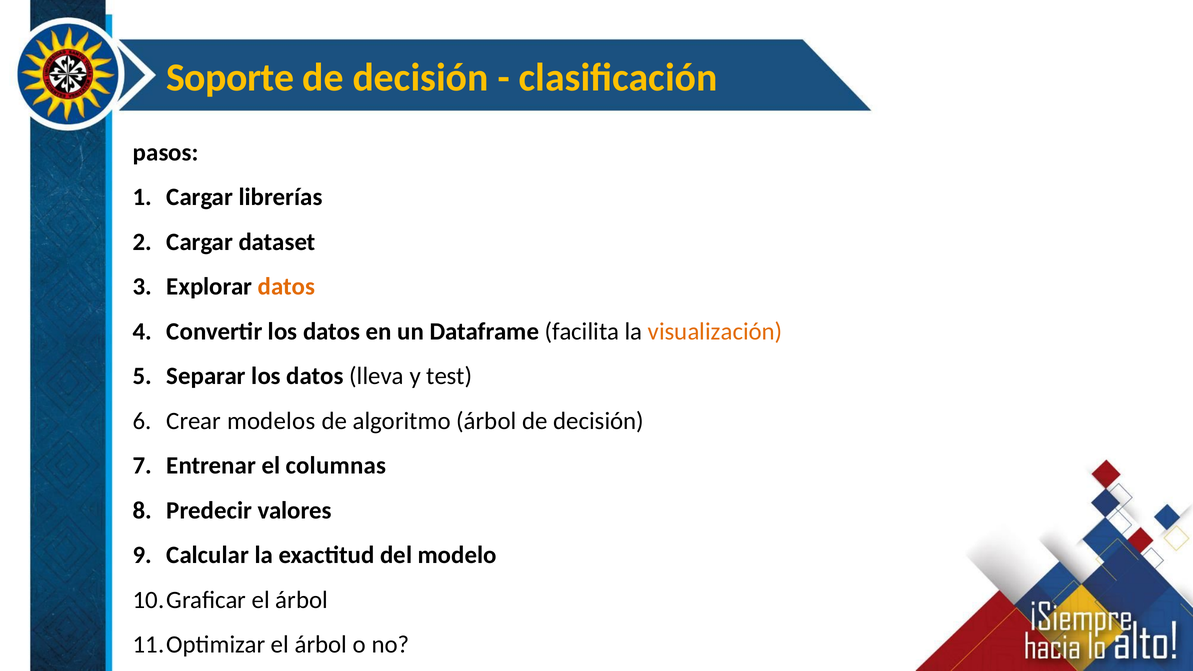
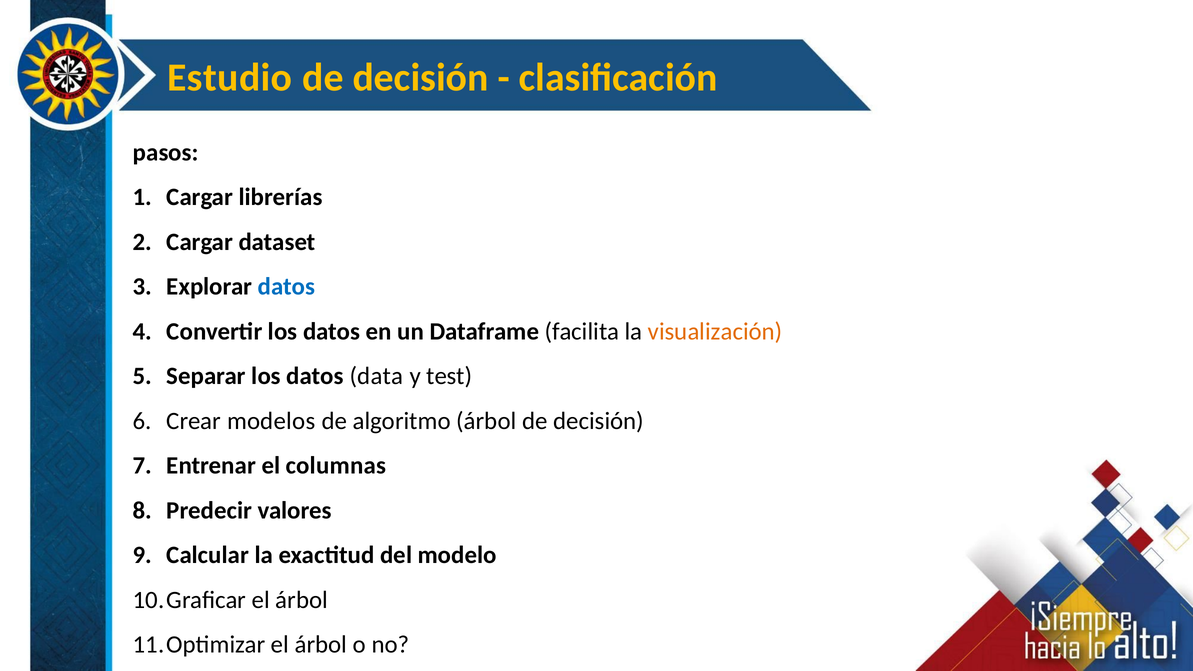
Soporte: Soporte -> Estudio
datos at (286, 287) colour: orange -> blue
lleva: lleva -> data
